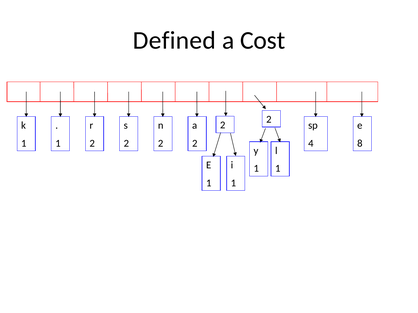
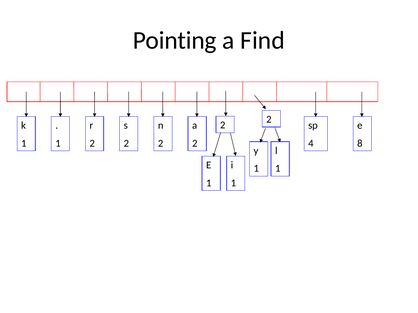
Defined: Defined -> Pointing
Cost: Cost -> Find
